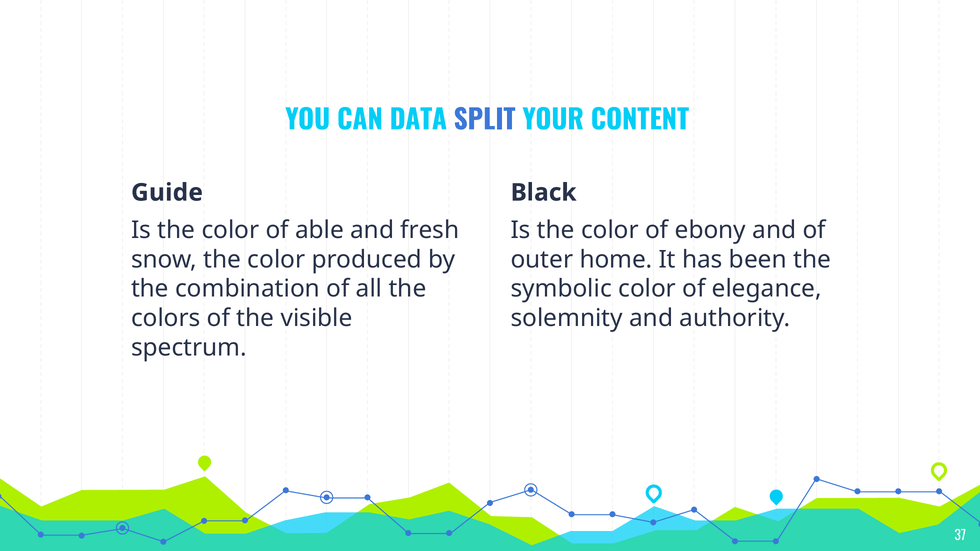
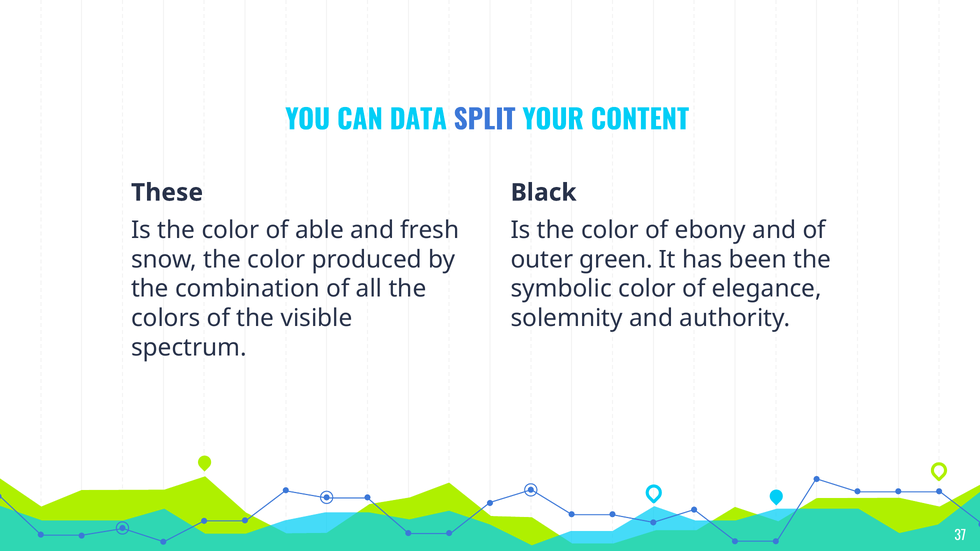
Guide: Guide -> These
home: home -> green
